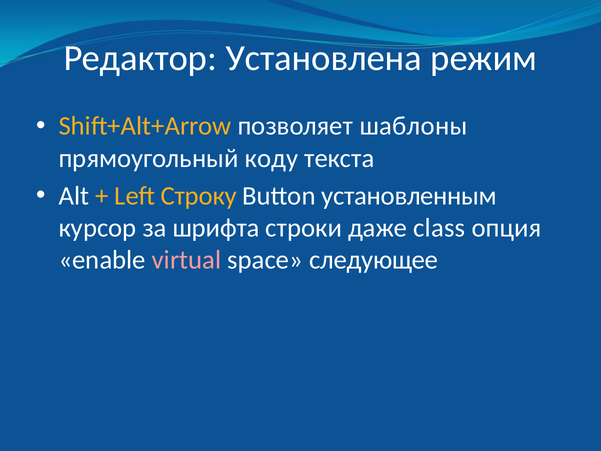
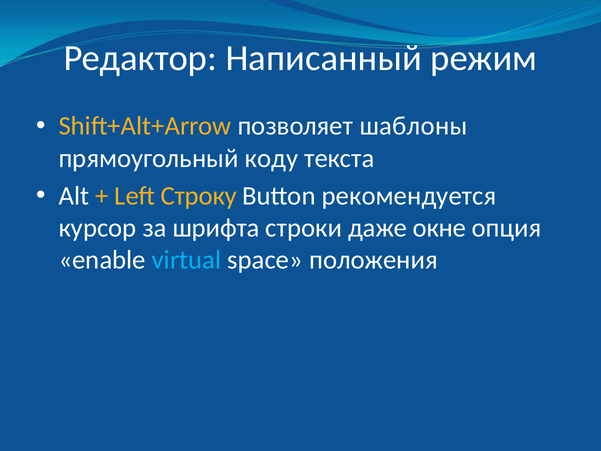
Установлена: Установлена -> Написанный
установленным: установленным -> рекомендуется
class: class -> окне
virtual colour: pink -> light blue
следующее: следующее -> положения
